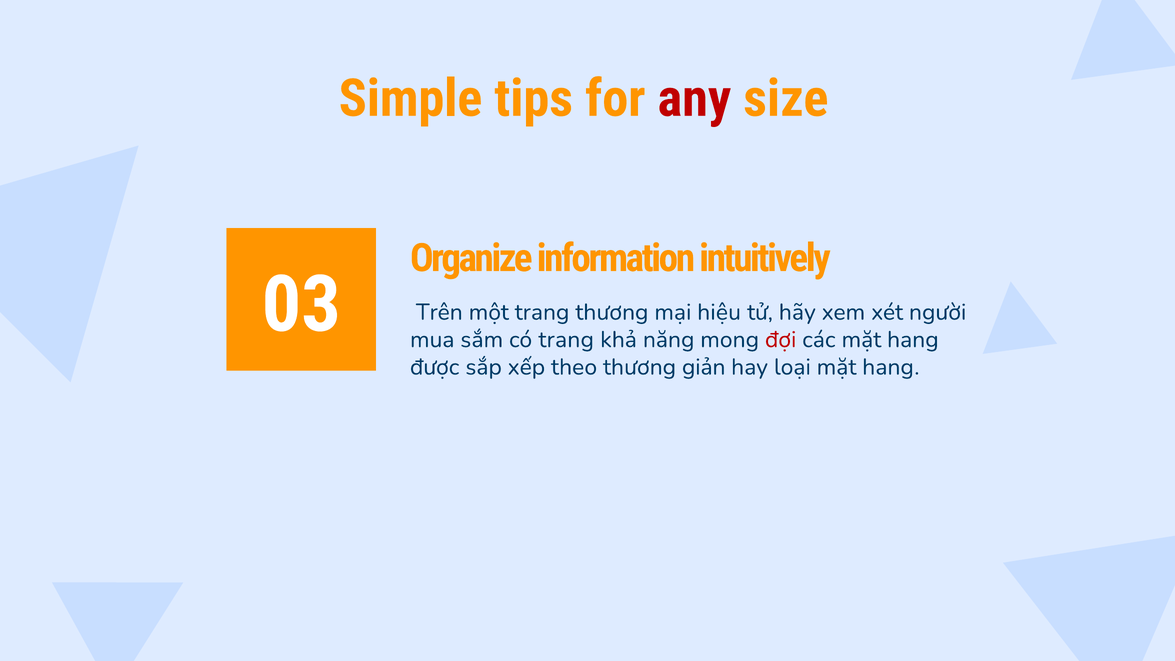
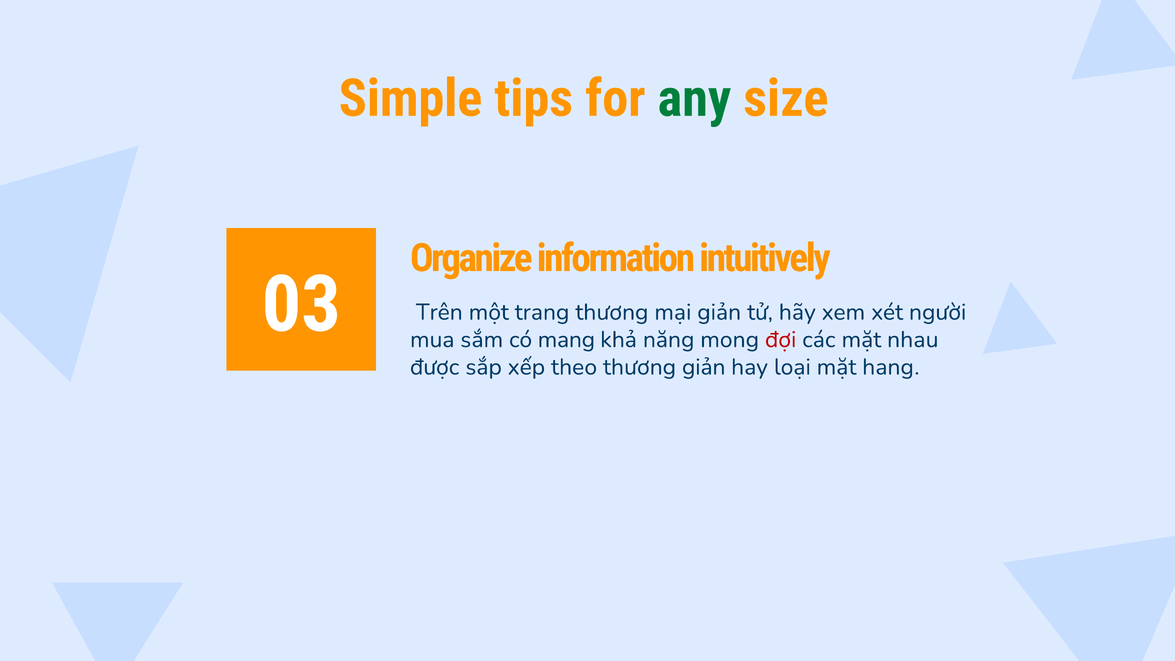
any colour: red -> green
mại hiệu: hiệu -> giản
có trang: trang -> mang
các mặt hang: hang -> nhau
